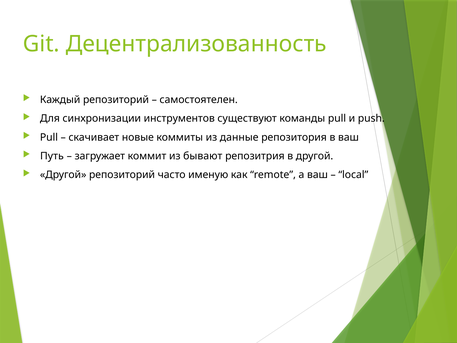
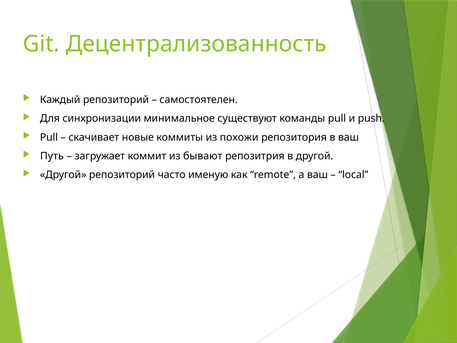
инструментов: инструментов -> минимальное
данные: данные -> похожи
